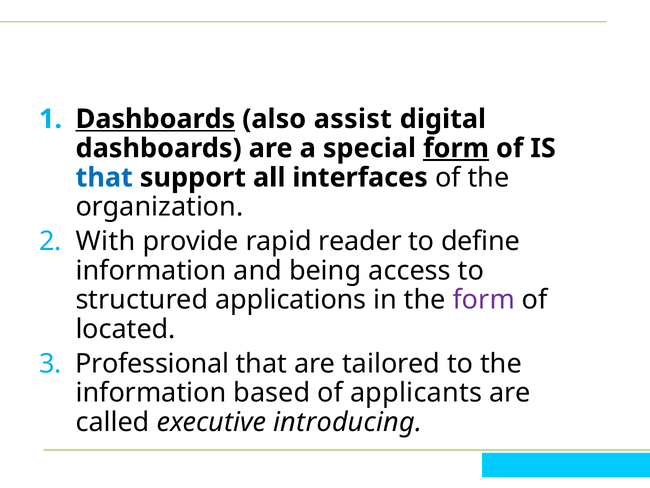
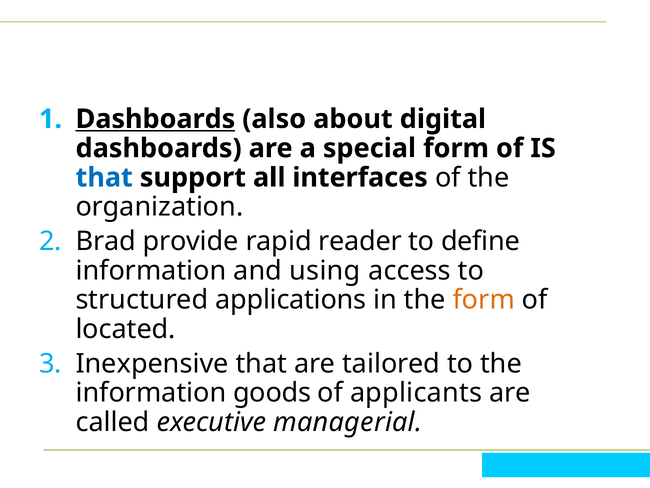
assist: assist -> about
form at (456, 148) underline: present -> none
With: With -> Brad
being: being -> using
form at (484, 300) colour: purple -> orange
Professional: Professional -> Inexpensive
based: based -> goods
introducing: introducing -> managerial
